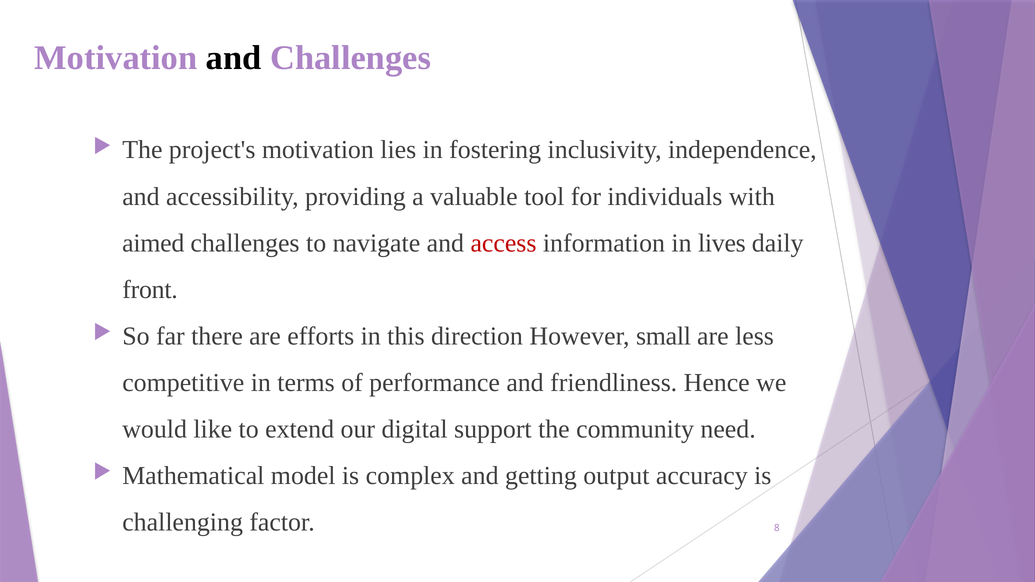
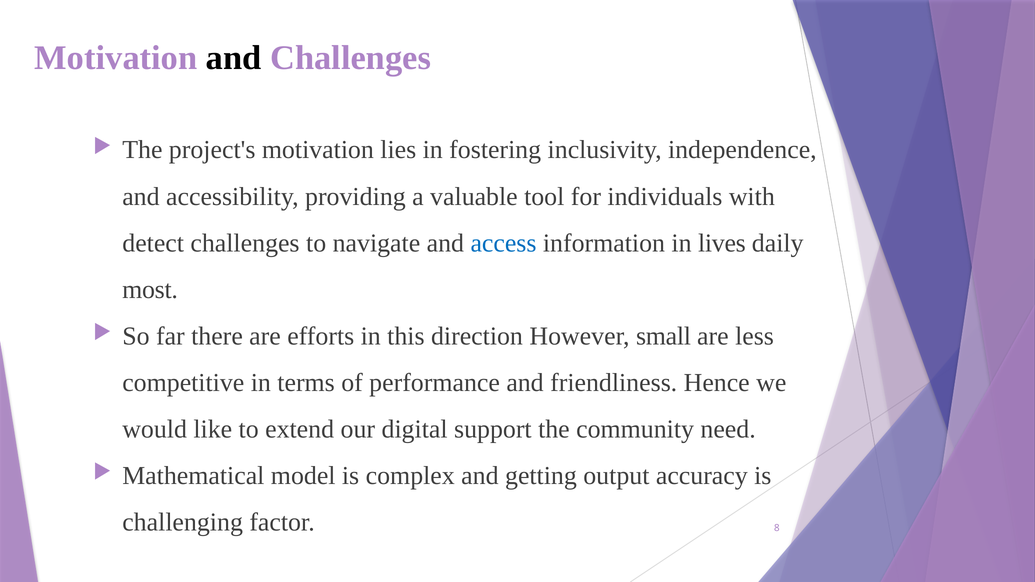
aimed: aimed -> detect
access colour: red -> blue
front: front -> most
